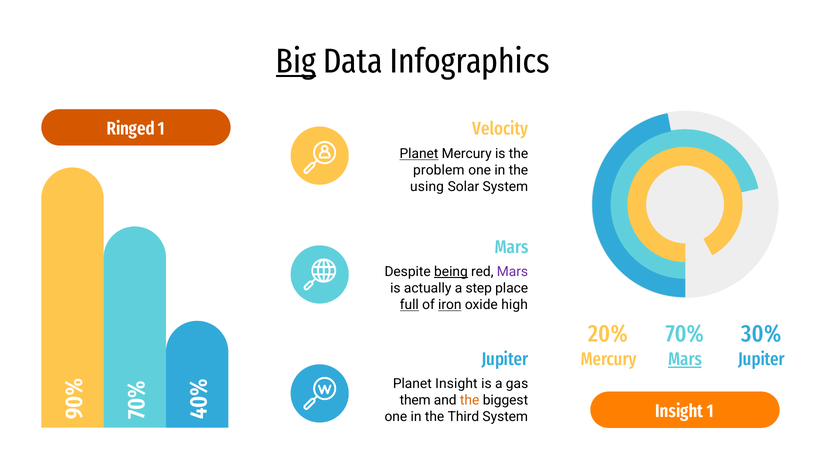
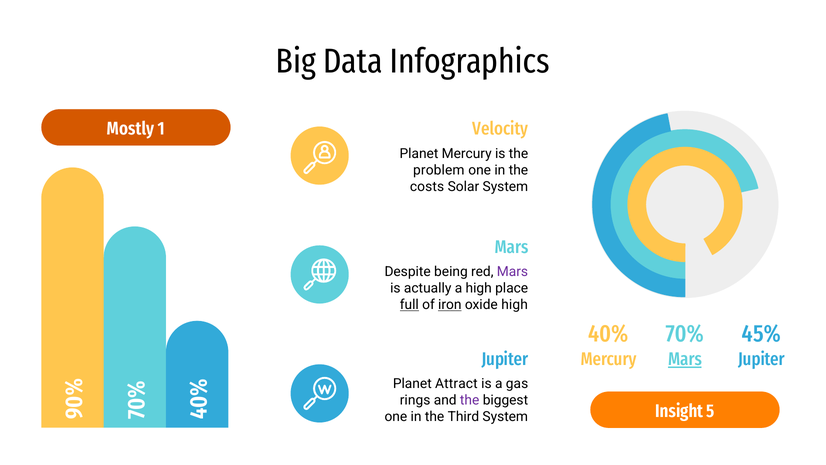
Big underline: present -> none
Ringed: Ringed -> Mostly
Planet at (419, 154) underline: present -> none
using: using -> costs
being underline: present -> none
a step: step -> high
20%: 20% -> 40%
30%: 30% -> 45%
Planet Insight: Insight -> Attract
them: them -> rings
the at (470, 400) colour: orange -> purple
Insight 1: 1 -> 5
